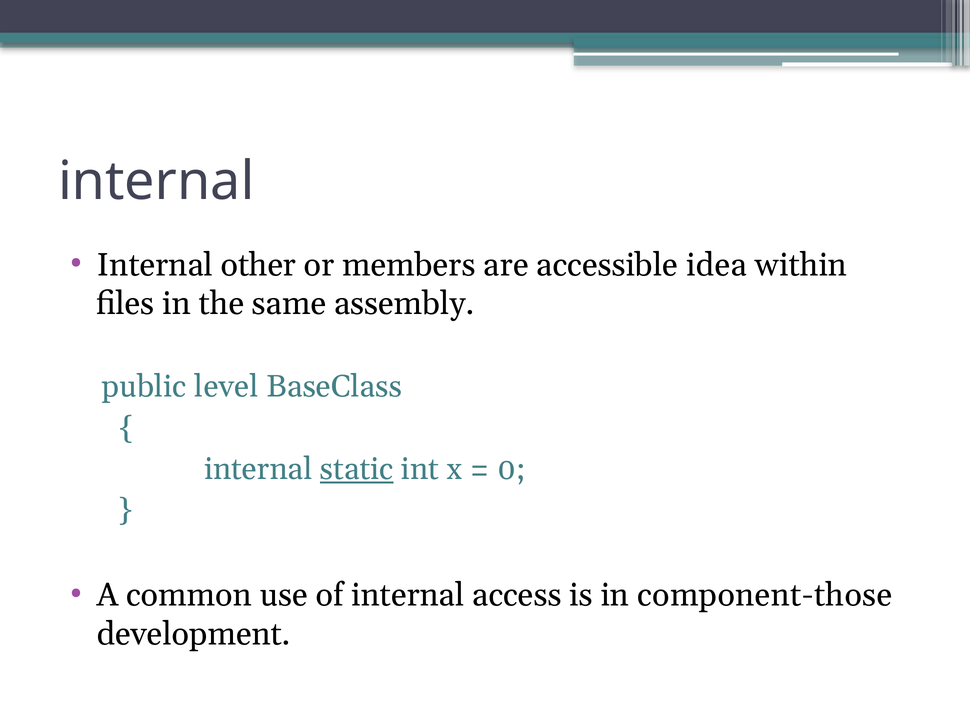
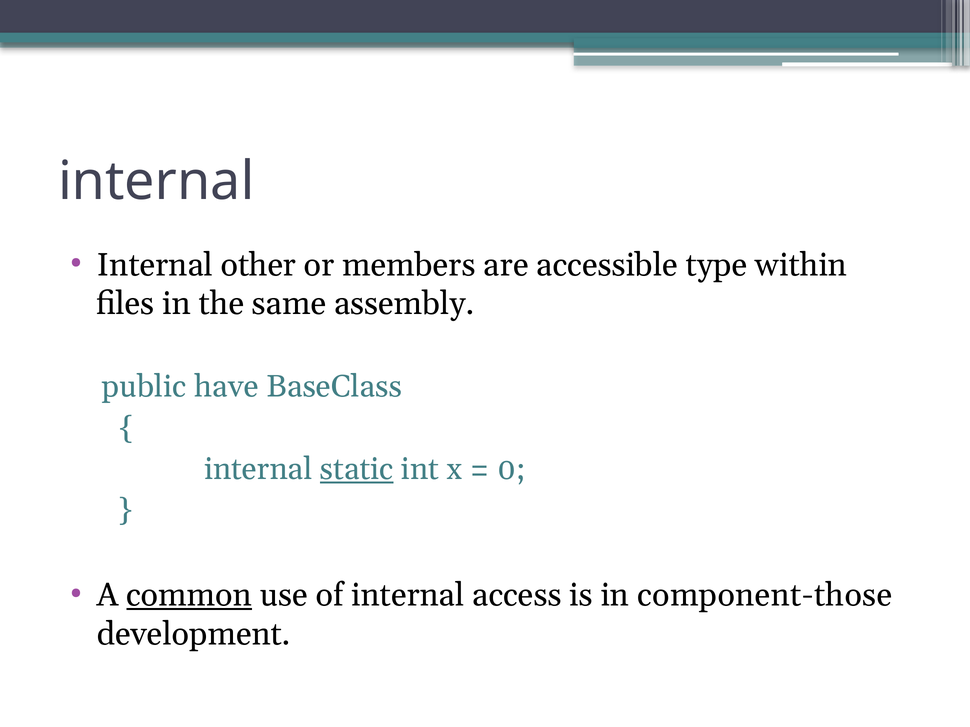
idea: idea -> type
level: level -> have
common underline: none -> present
